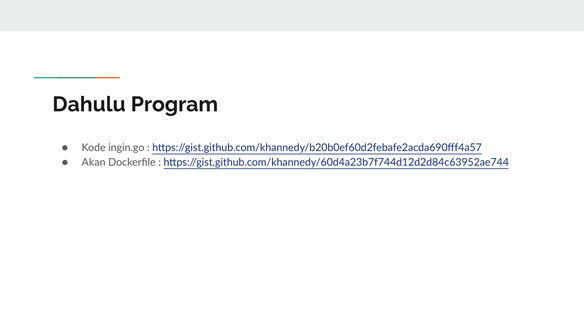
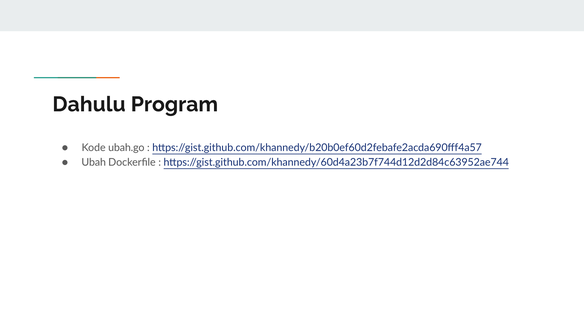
ingin.go: ingin.go -> ubah.go
Akan: Akan -> Ubah
